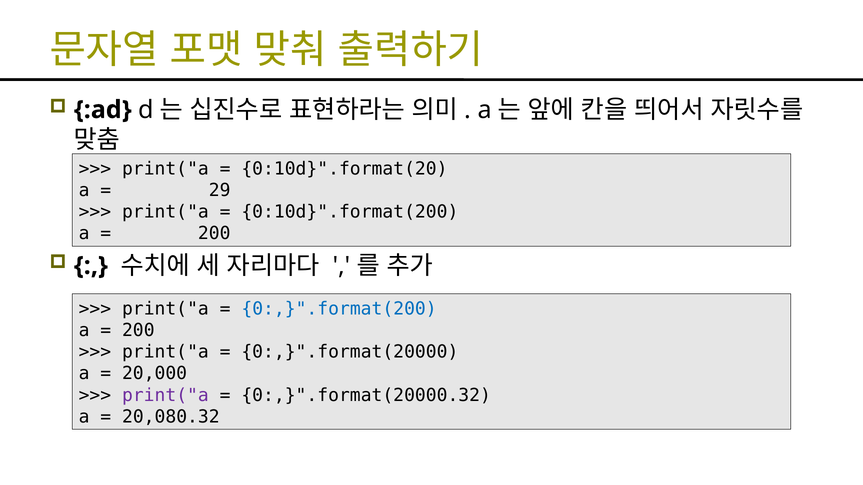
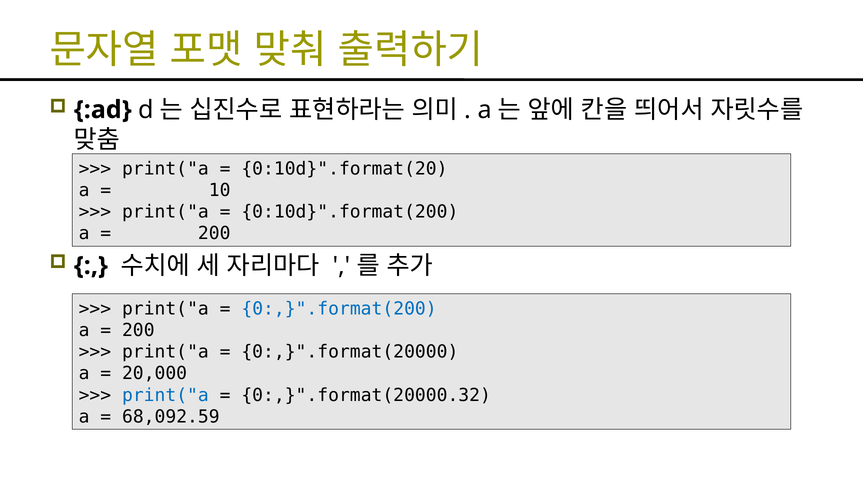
29: 29 -> 10
print("a at (165, 395) colour: purple -> blue
20,080.32: 20,080.32 -> 68,092.59
